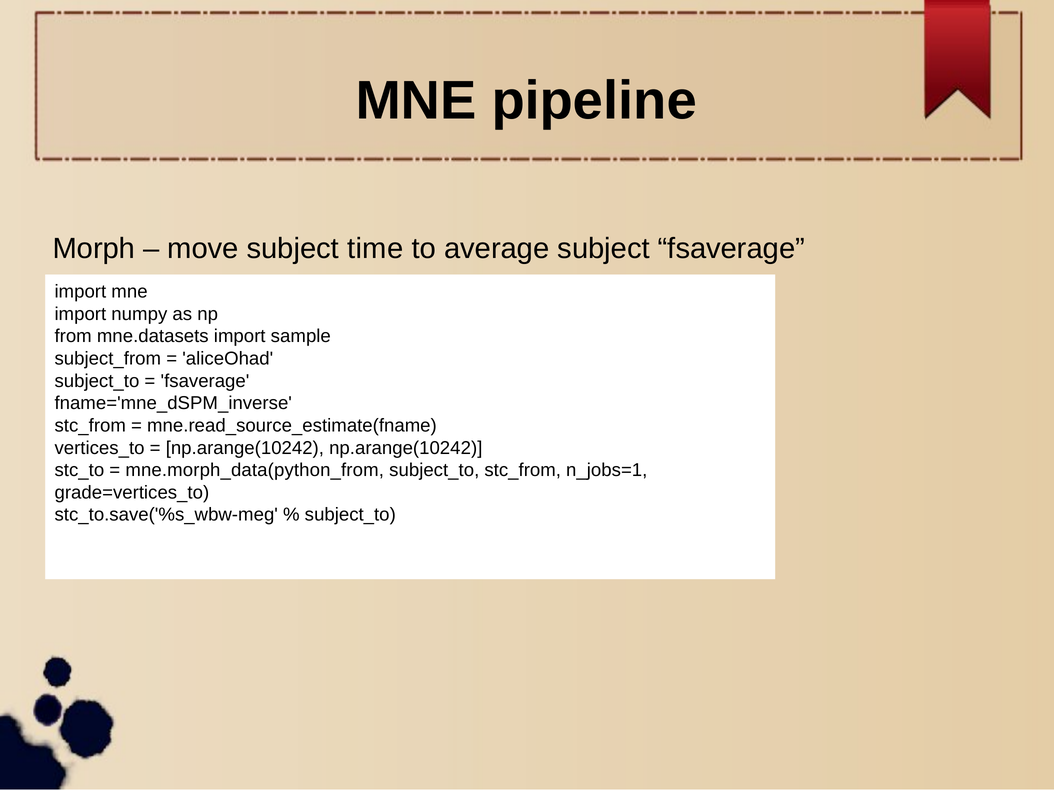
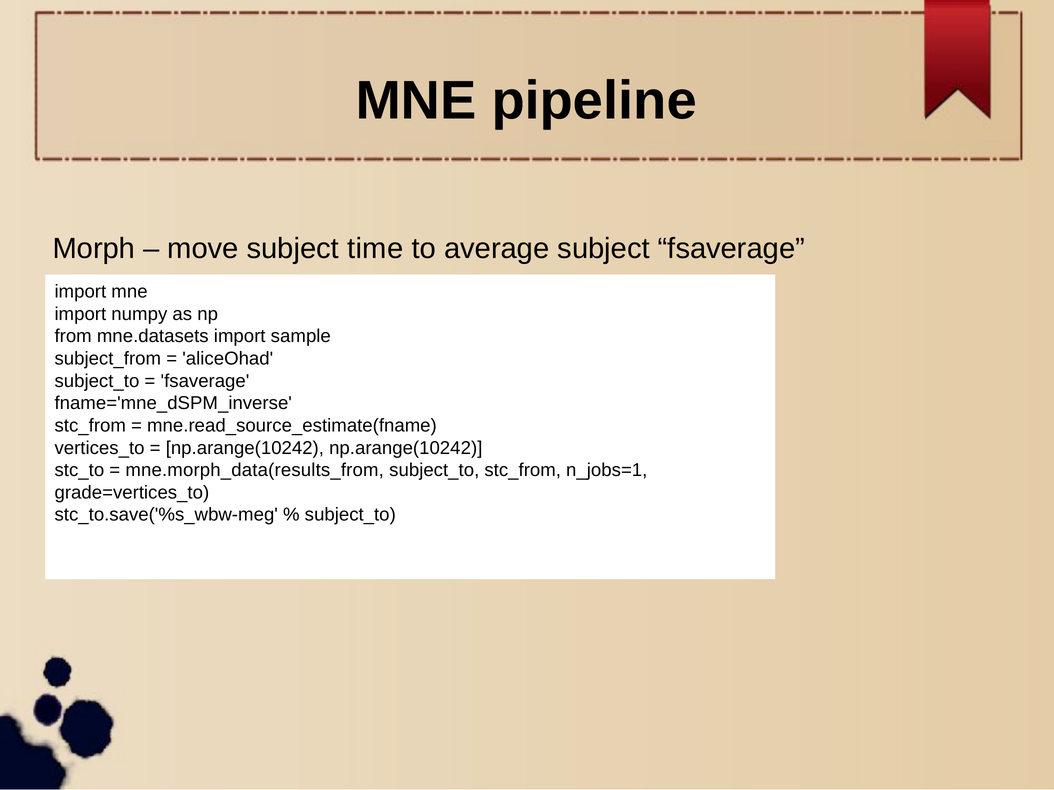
mne.morph_data(python_from: mne.morph_data(python_from -> mne.morph_data(results_from
